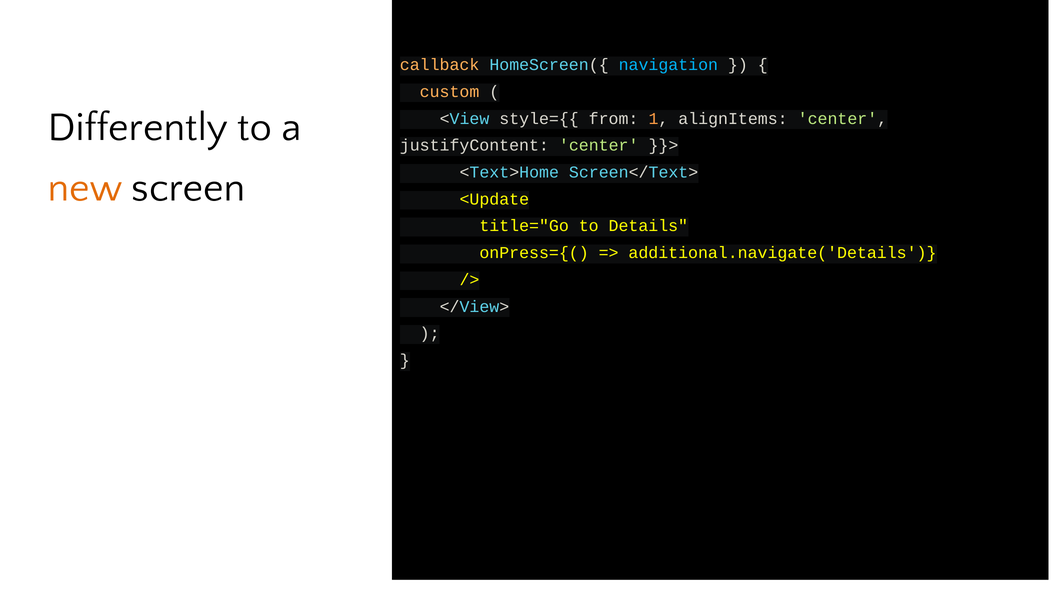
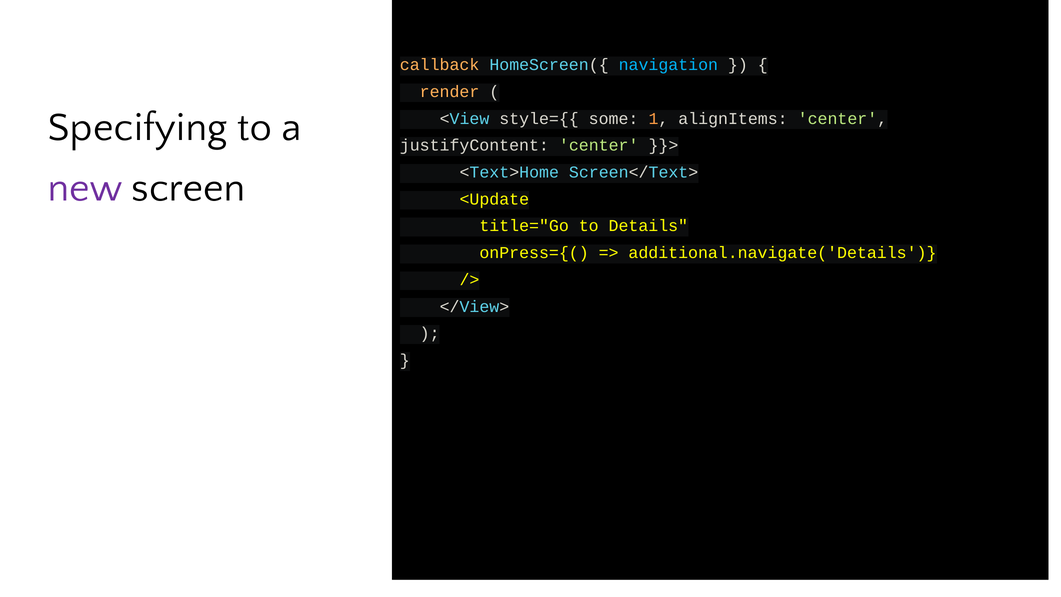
custom: custom -> render
Differently: Differently -> Specifying
from: from -> some
new colour: orange -> purple
